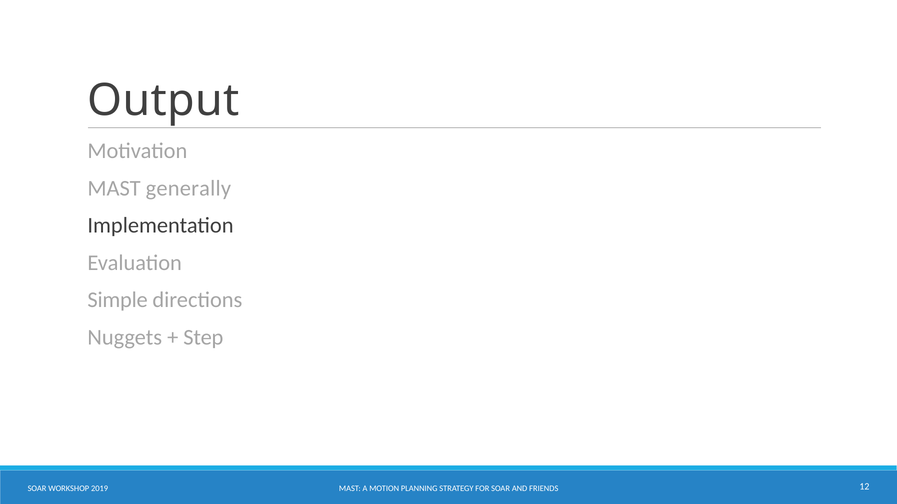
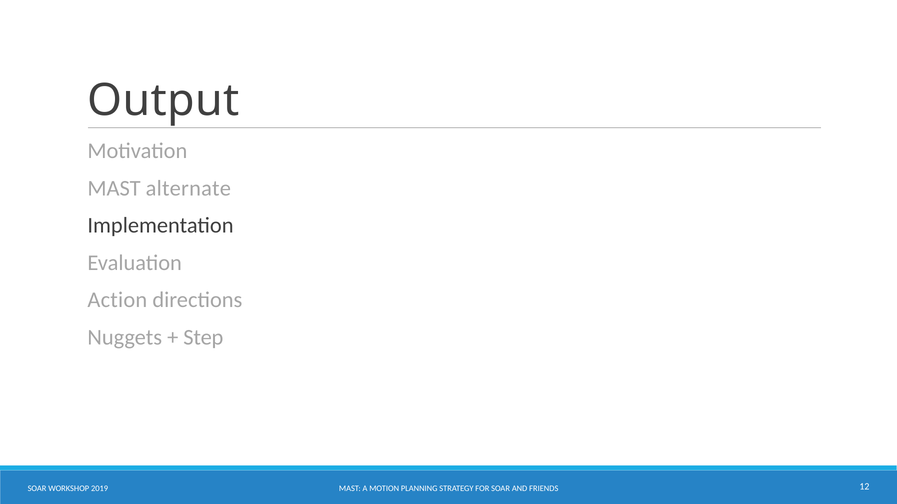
generally: generally -> alternate
Simple: Simple -> Action
